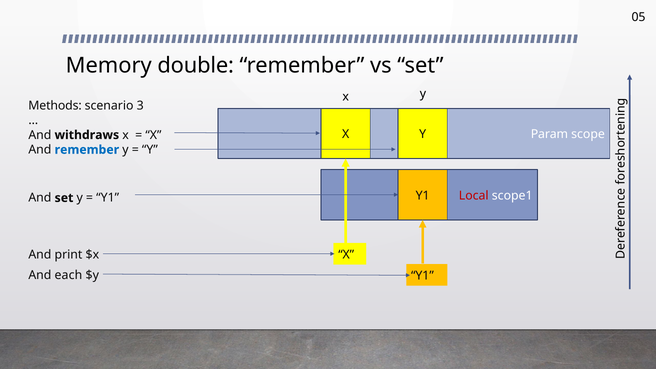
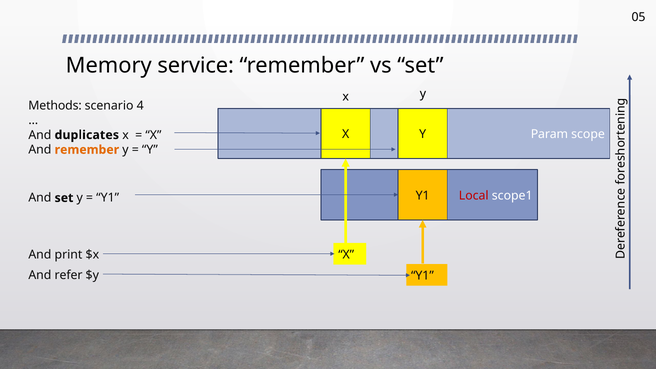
double: double -> service
3: 3 -> 4
withdraws: withdraws -> duplicates
remember at (87, 150) colour: blue -> orange
each: each -> refer
